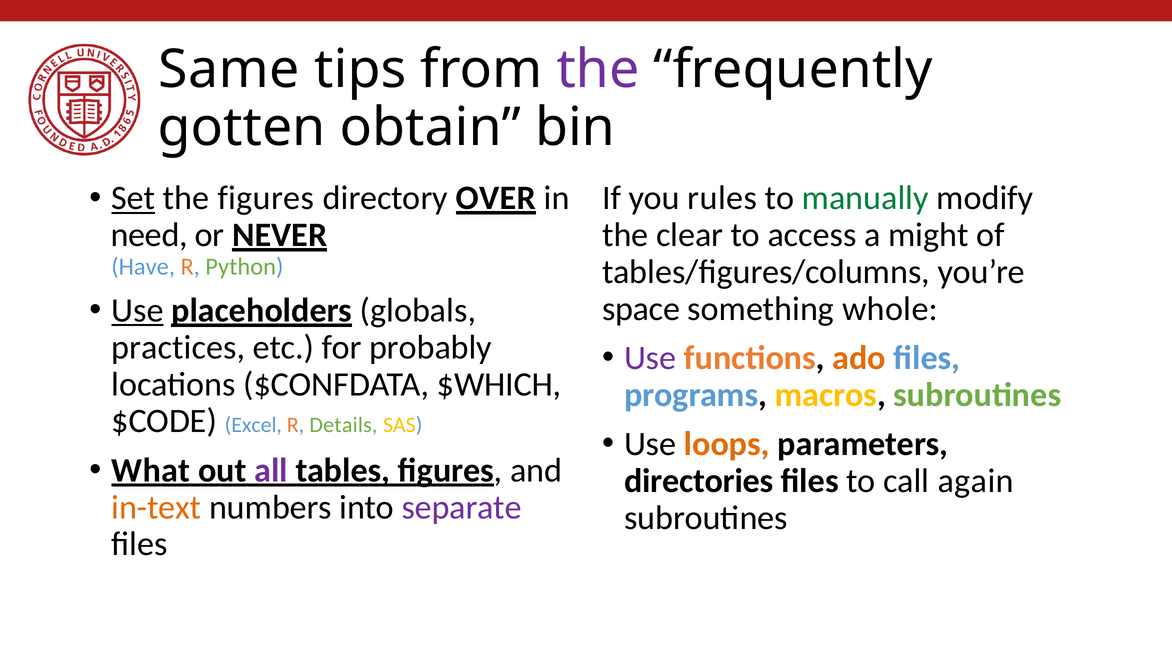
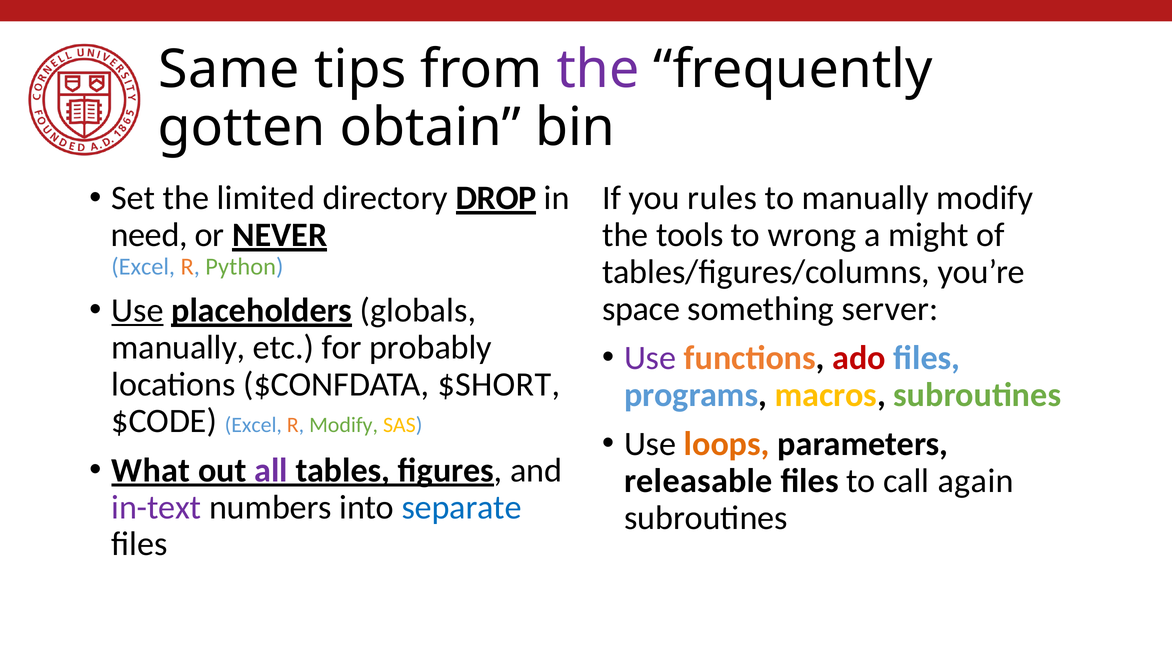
Set underline: present -> none
the figures: figures -> limited
OVER: OVER -> DROP
manually at (865, 198) colour: green -> black
clear: clear -> tools
access: access -> wrong
Have at (143, 267): Have -> Excel
whole: whole -> server
practices at (178, 348): practices -> manually
ado colour: orange -> red
$WHICH: $WHICH -> $SHORT
R Details: Details -> Modify
directories: directories -> releasable
in-text colour: orange -> purple
separate colour: purple -> blue
